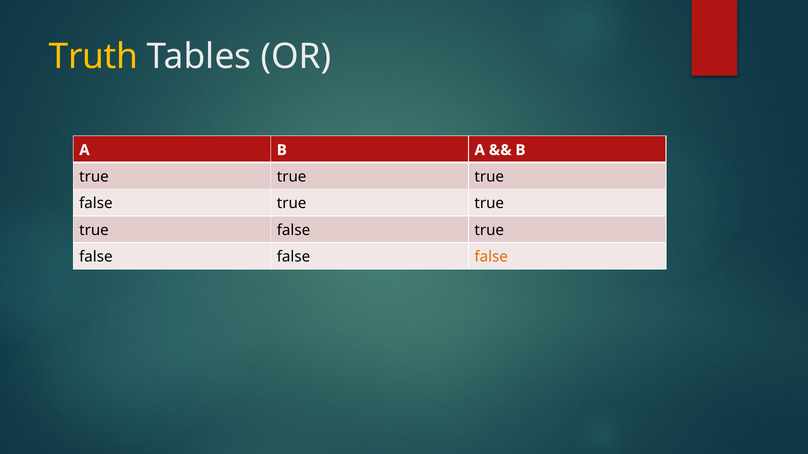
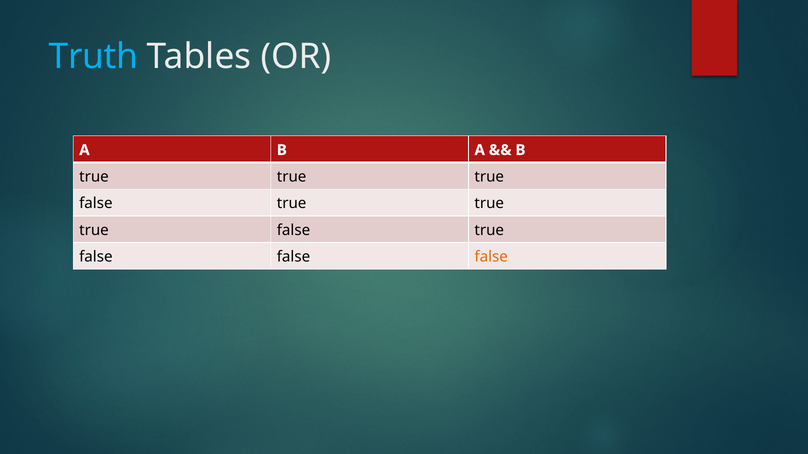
Truth colour: yellow -> light blue
